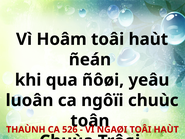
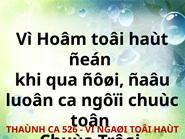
yeâu: yeâu -> ñaâu
